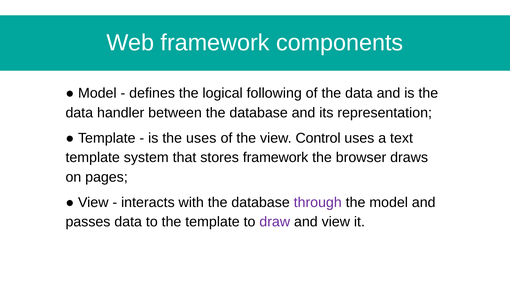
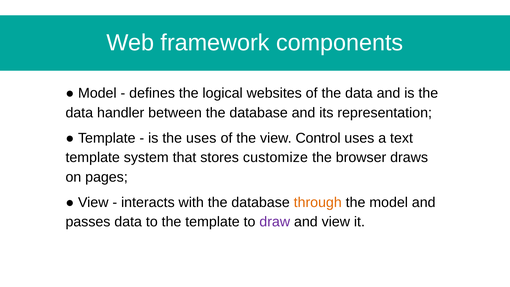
following: following -> websites
stores framework: framework -> customize
through colour: purple -> orange
